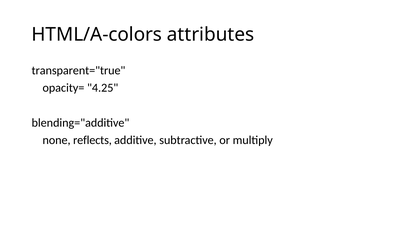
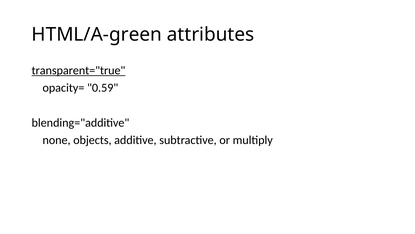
HTML/A-colors: HTML/A-colors -> HTML/A-green
transparent="true underline: none -> present
4.25: 4.25 -> 0.59
reflects: reflects -> objects
